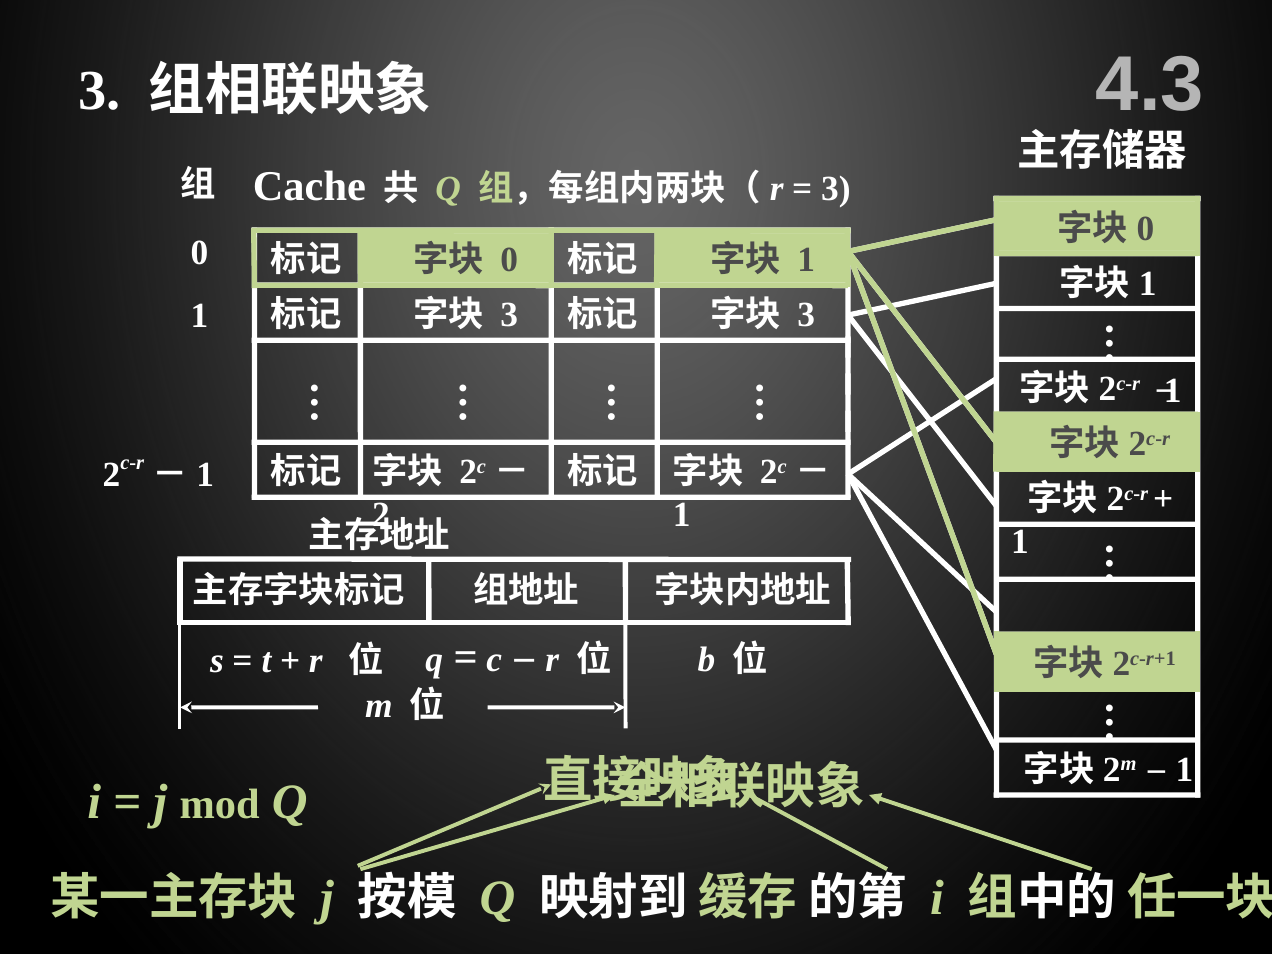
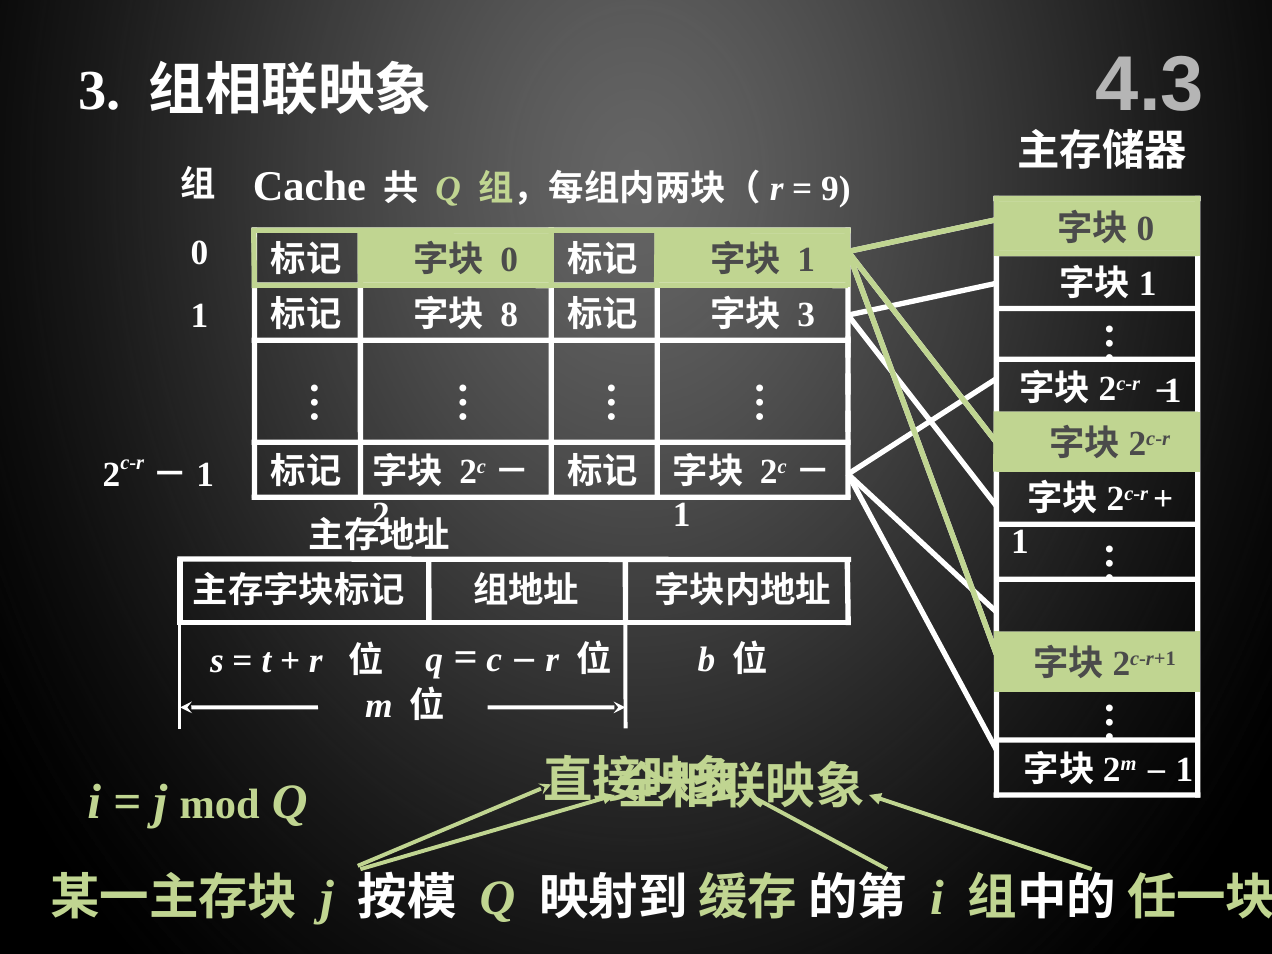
3 at (836, 189): 3 -> 9
3 at (509, 315): 3 -> 8
